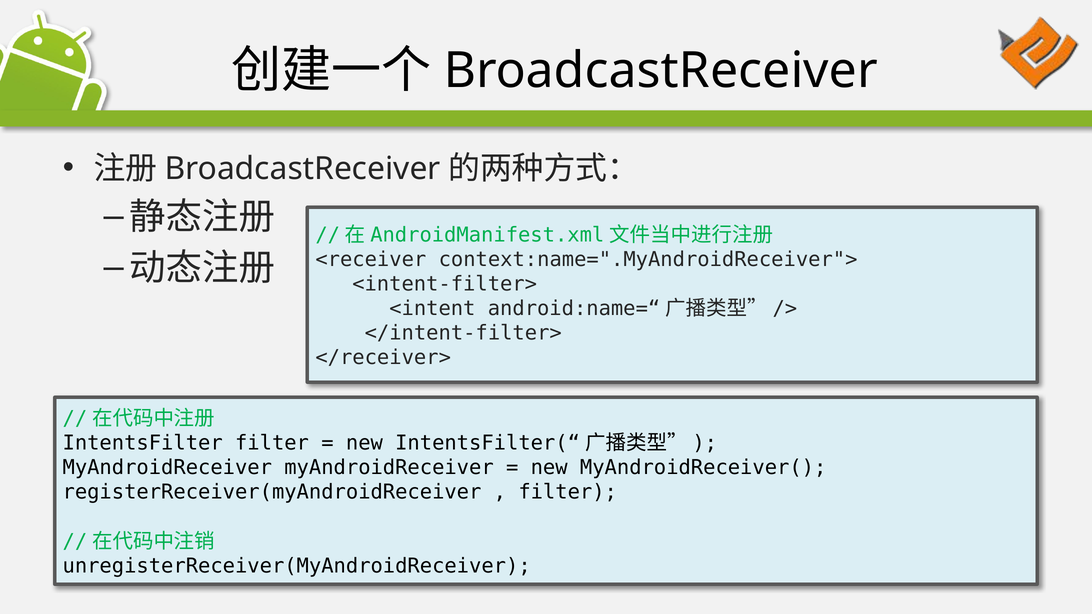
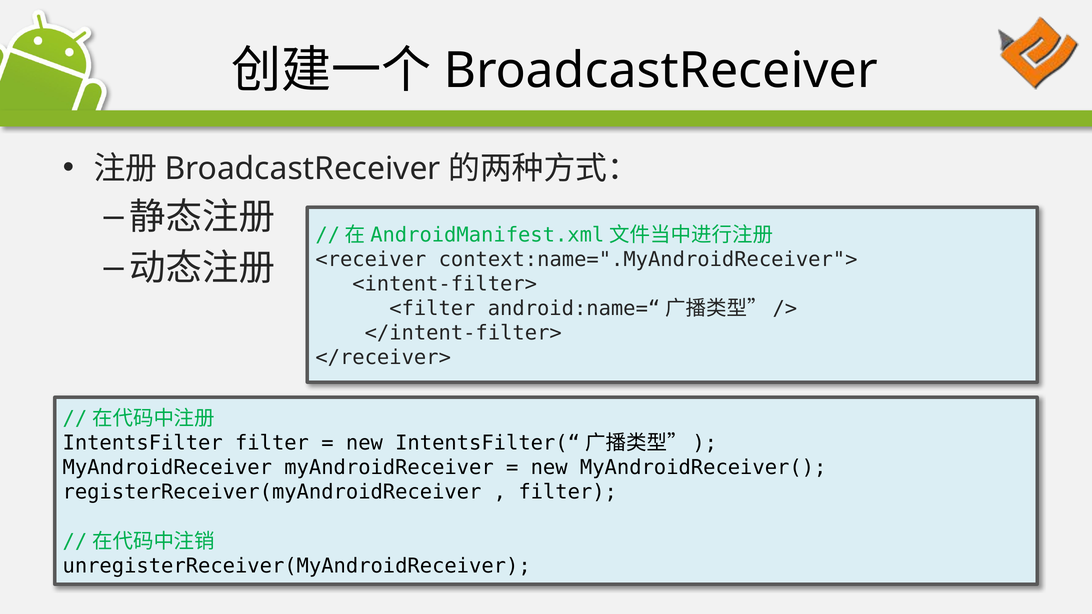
<intent: <intent -> <filter
